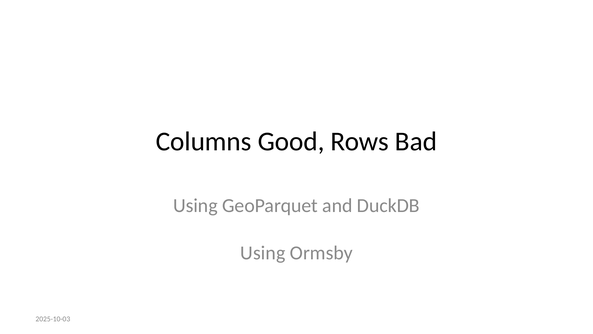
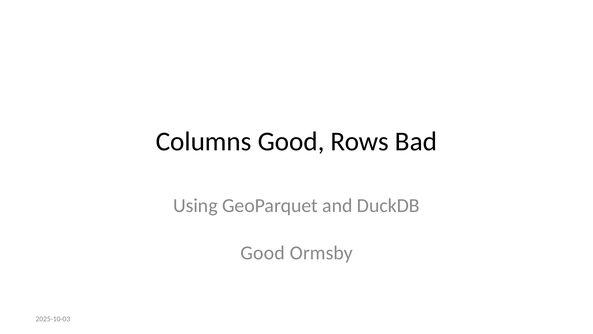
Using at (263, 253): Using -> Good
